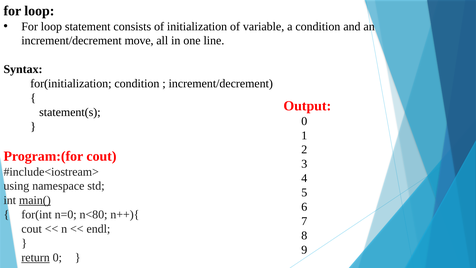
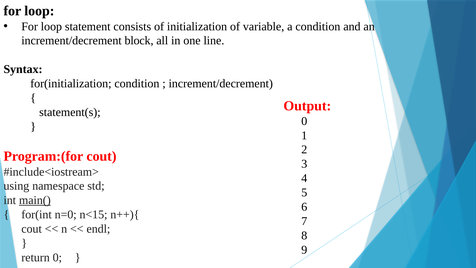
move: move -> block
n<80: n<80 -> n<15
return underline: present -> none
